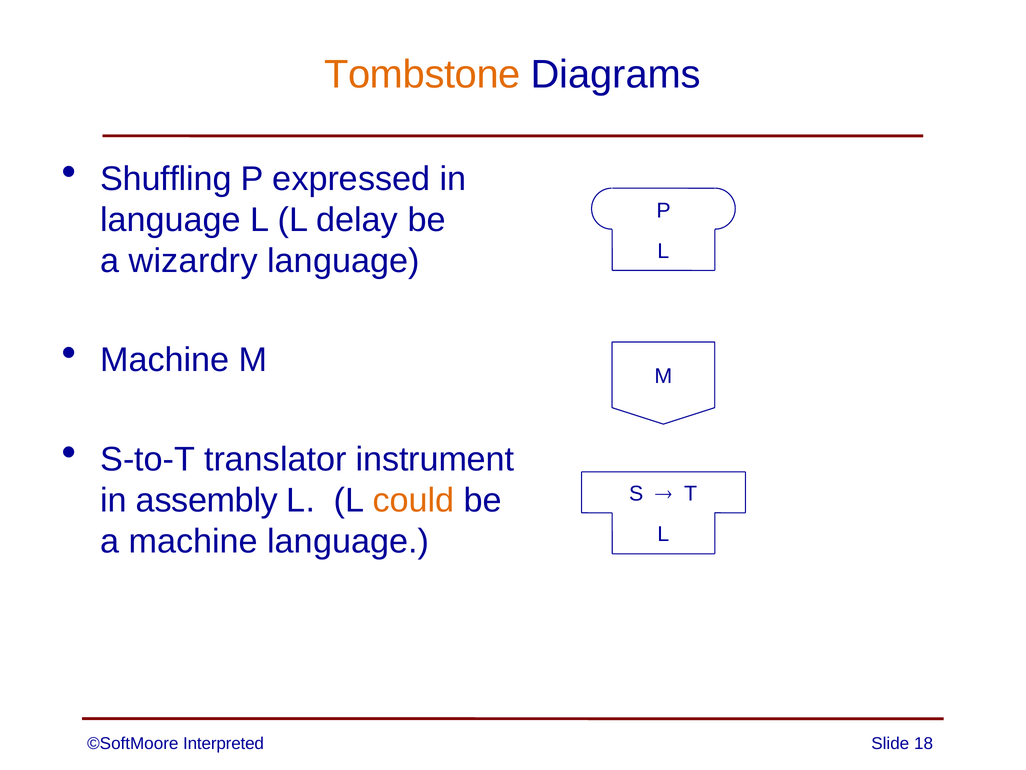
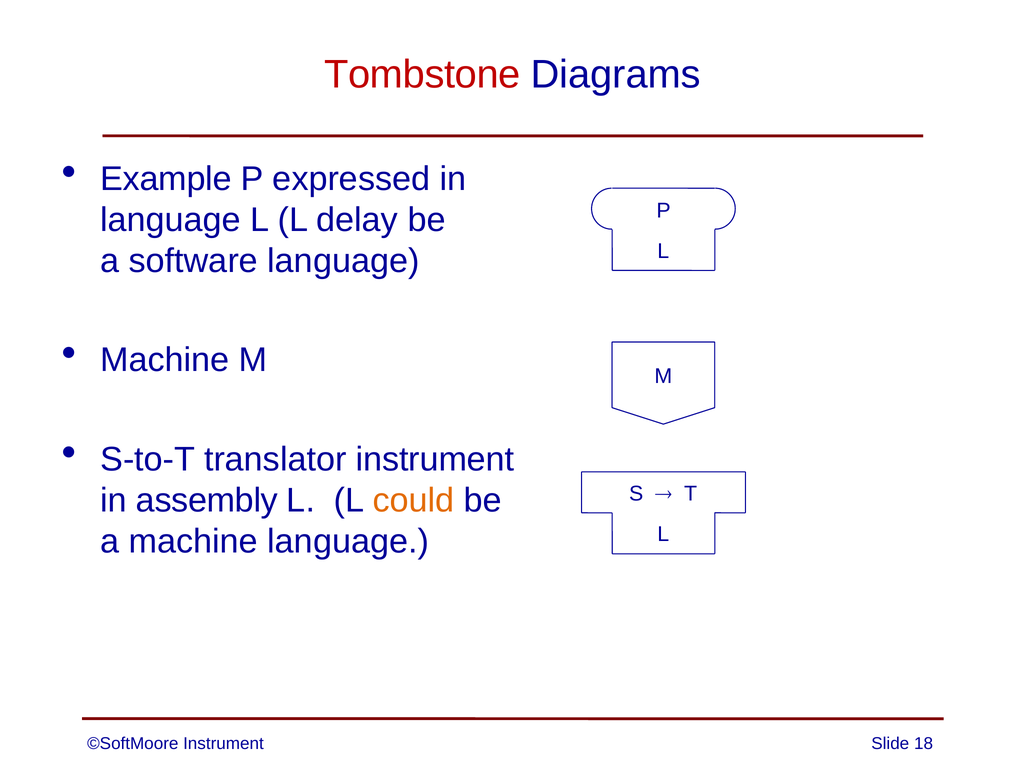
Tombstone colour: orange -> red
Shuffling: Shuffling -> Example
wizardry: wizardry -> software
©SoftMoore Interpreted: Interpreted -> Instrument
